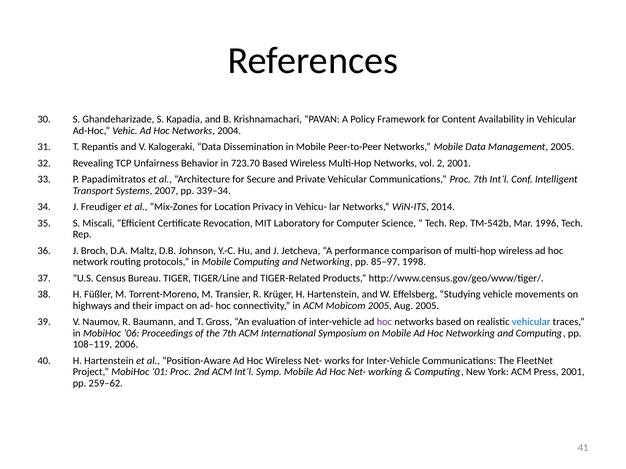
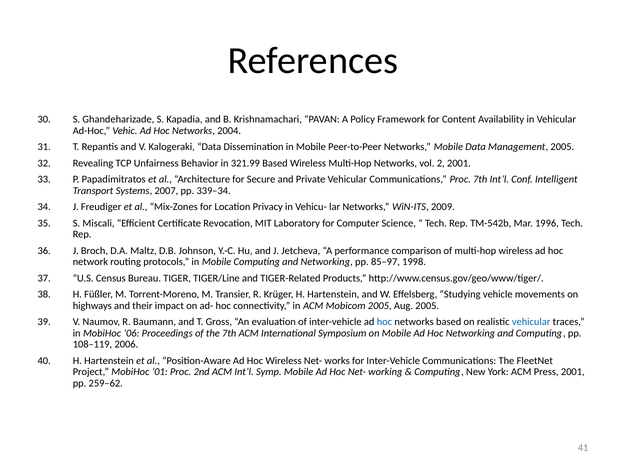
723.70: 723.70 -> 321.99
2014: 2014 -> 2009
hoc at (384, 322) colour: purple -> blue
